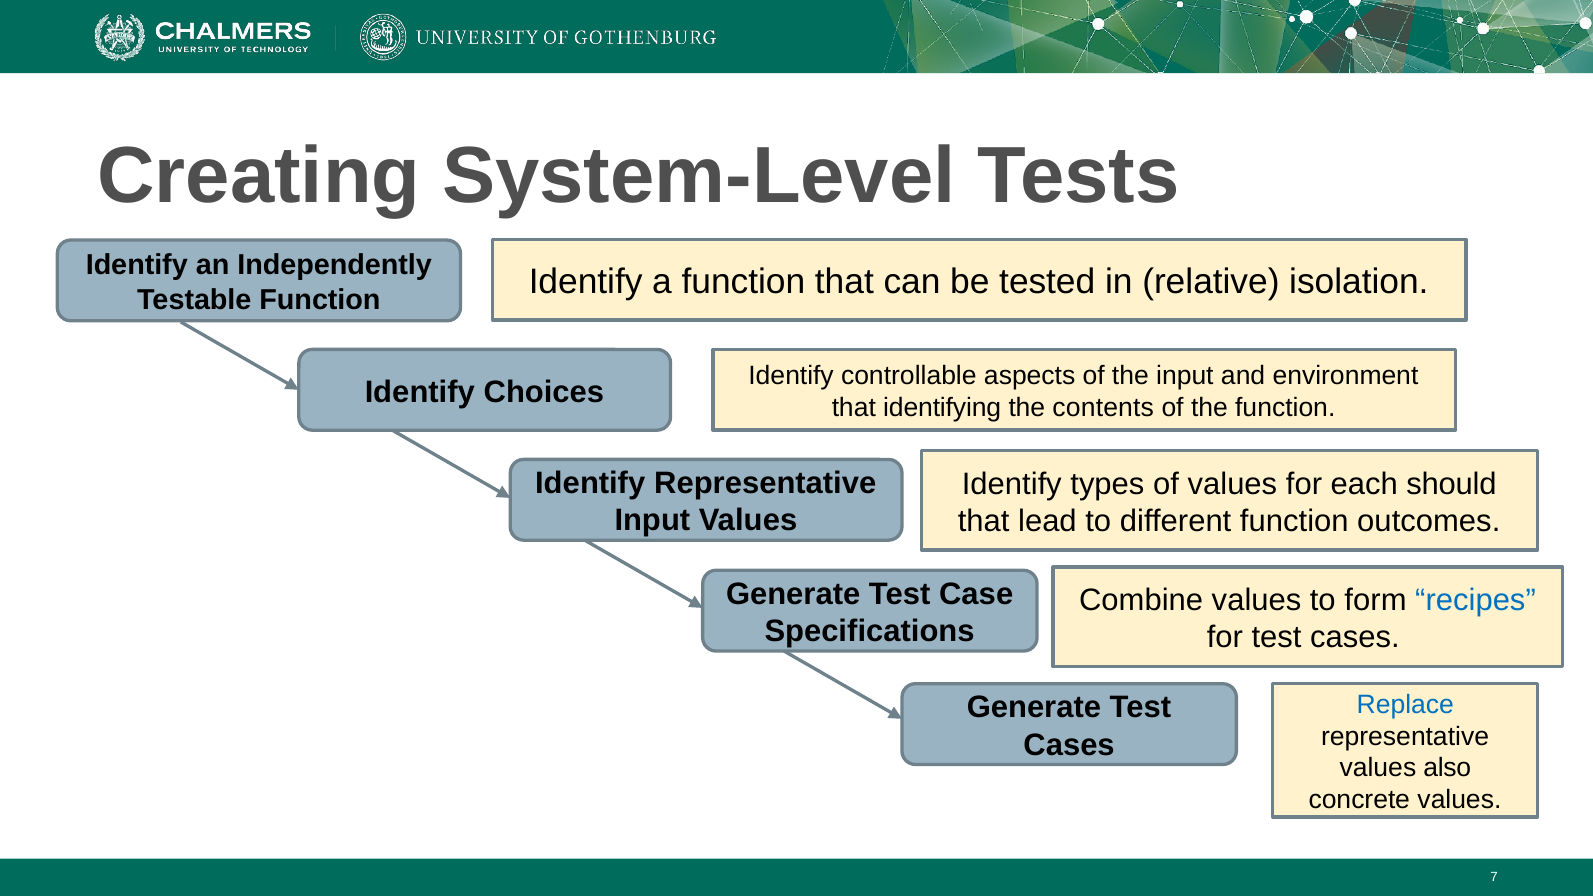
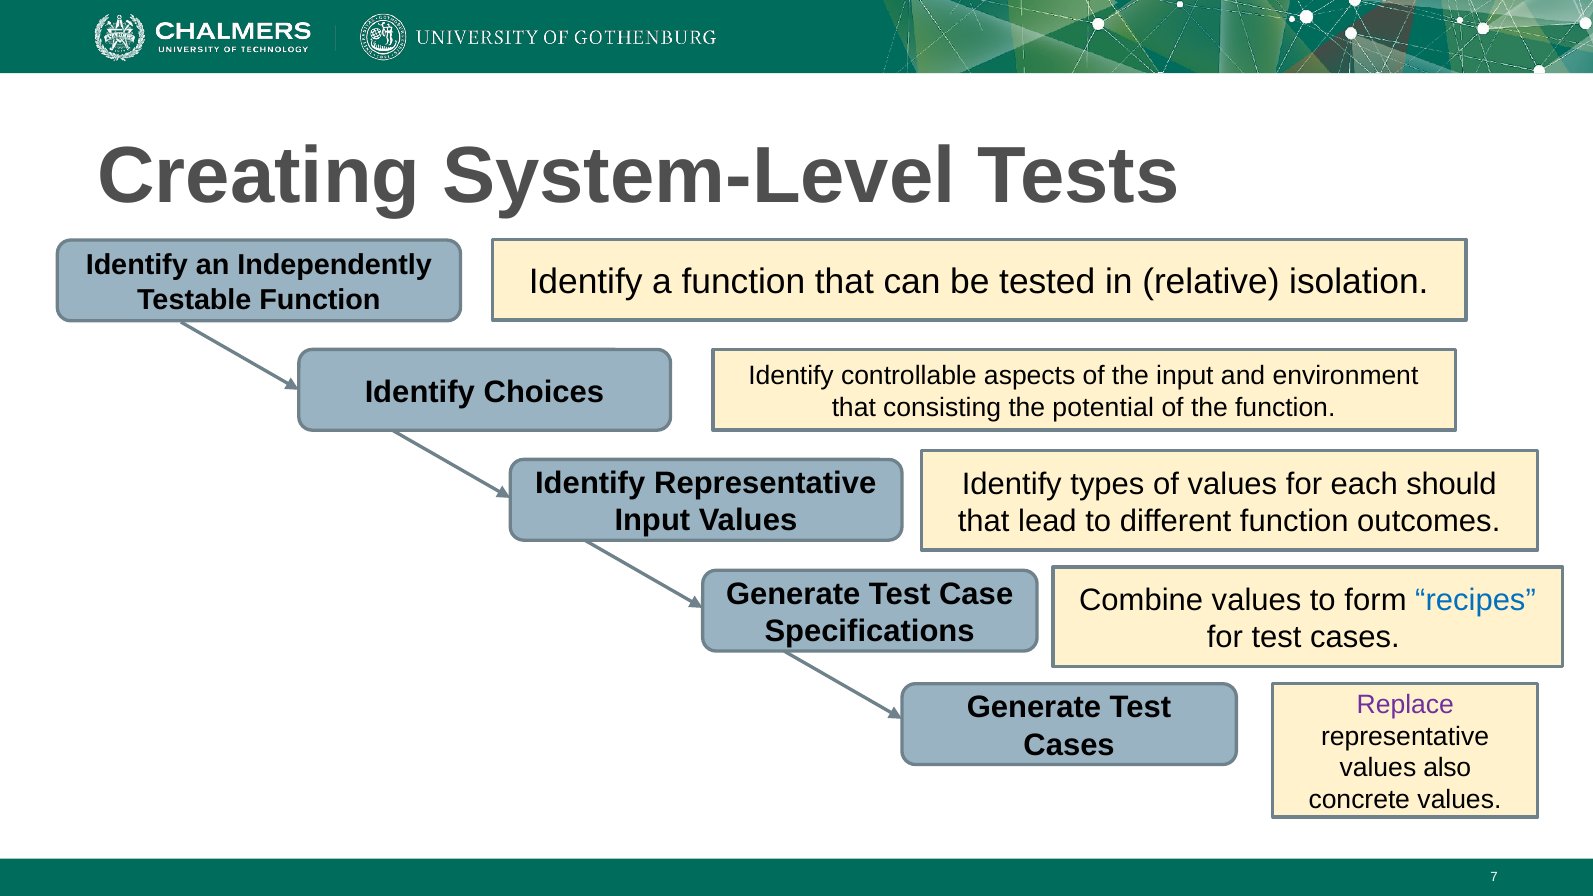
identifying: identifying -> consisting
contents: contents -> potential
Replace colour: blue -> purple
